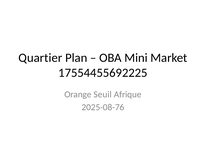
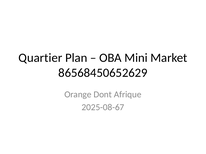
17554455692225: 17554455692225 -> 86568450652629
Seuil: Seuil -> Dont
2025-08-76: 2025-08-76 -> 2025-08-67
